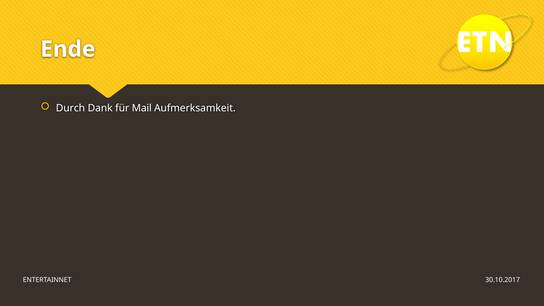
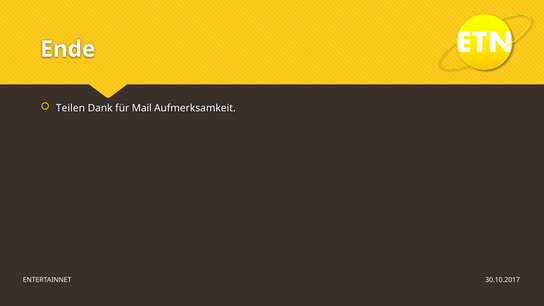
Durch: Durch -> Teilen
